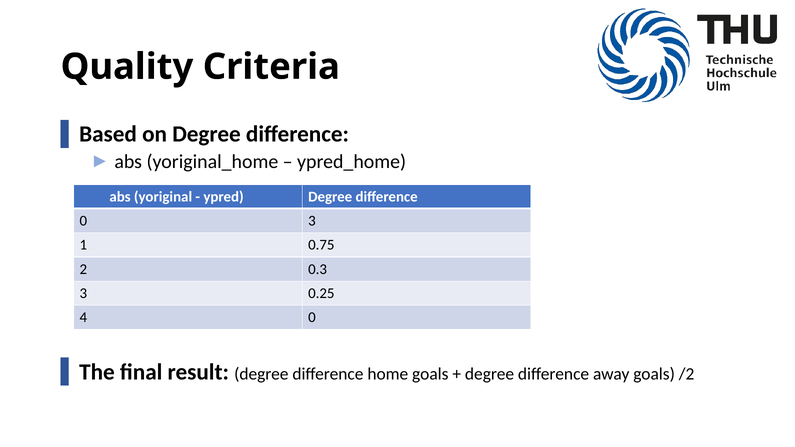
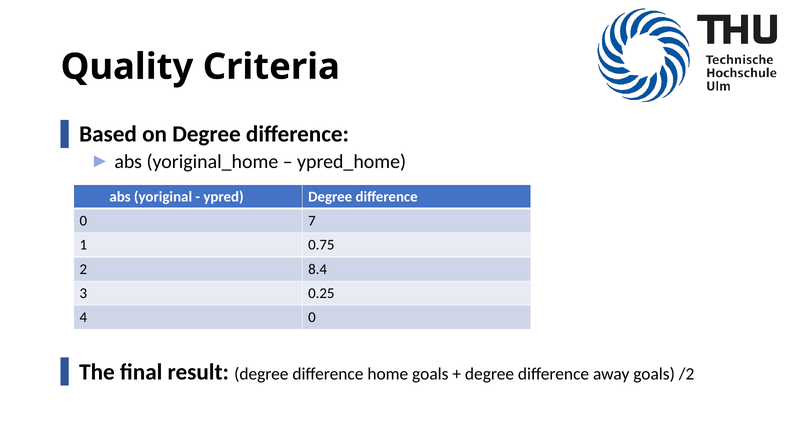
0 3: 3 -> 7
0.3: 0.3 -> 8.4
